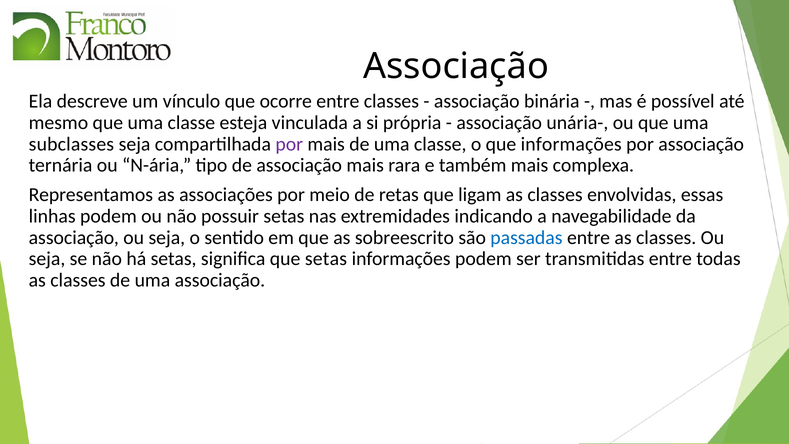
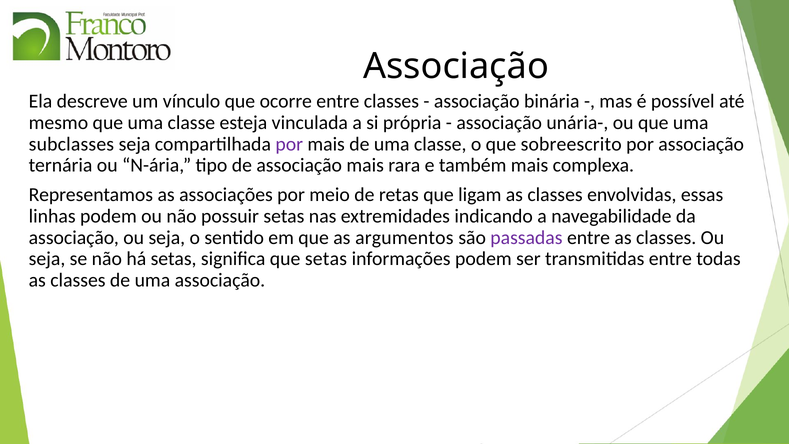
que informações: informações -> sobreescrito
sobreescrito: sobreescrito -> argumentos
passadas colour: blue -> purple
